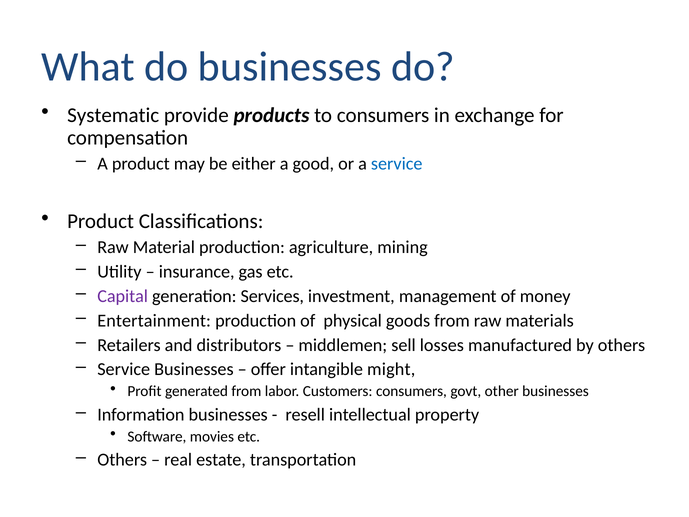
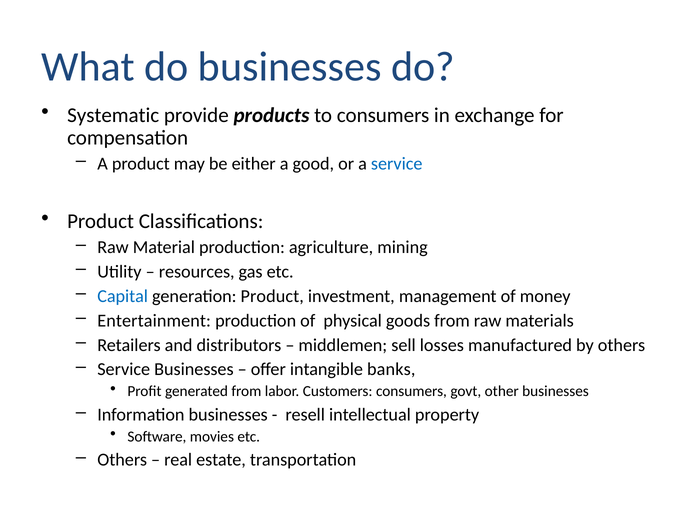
insurance: insurance -> resources
Capital colour: purple -> blue
generation Services: Services -> Product
might: might -> banks
